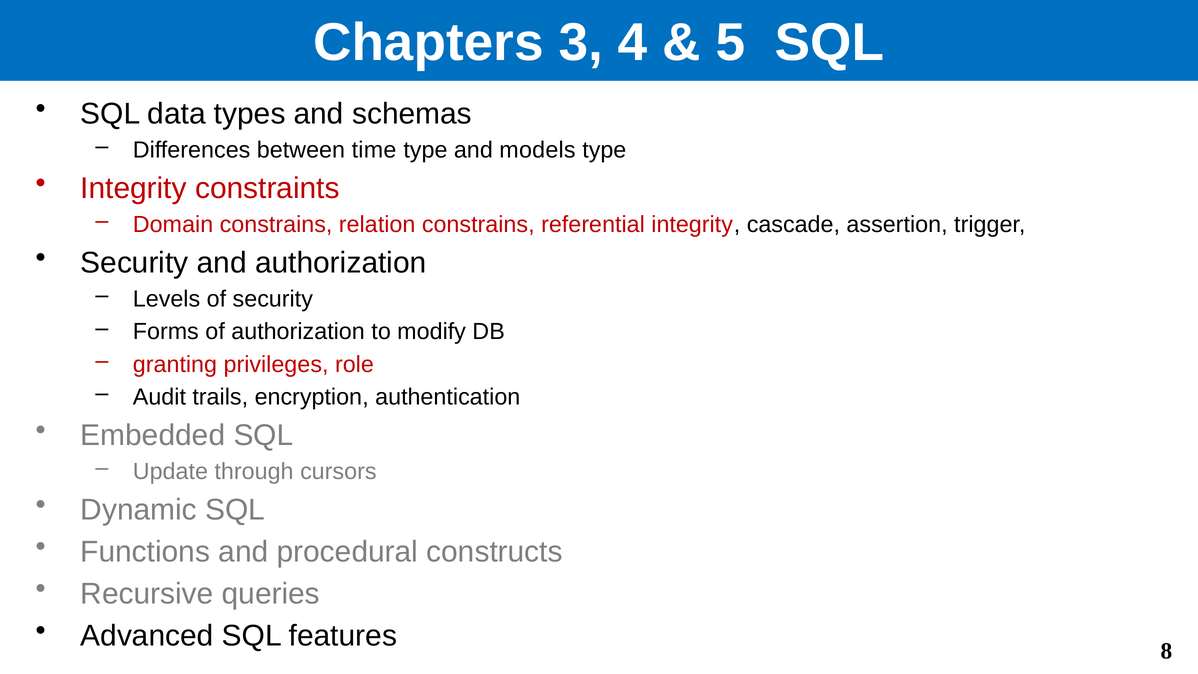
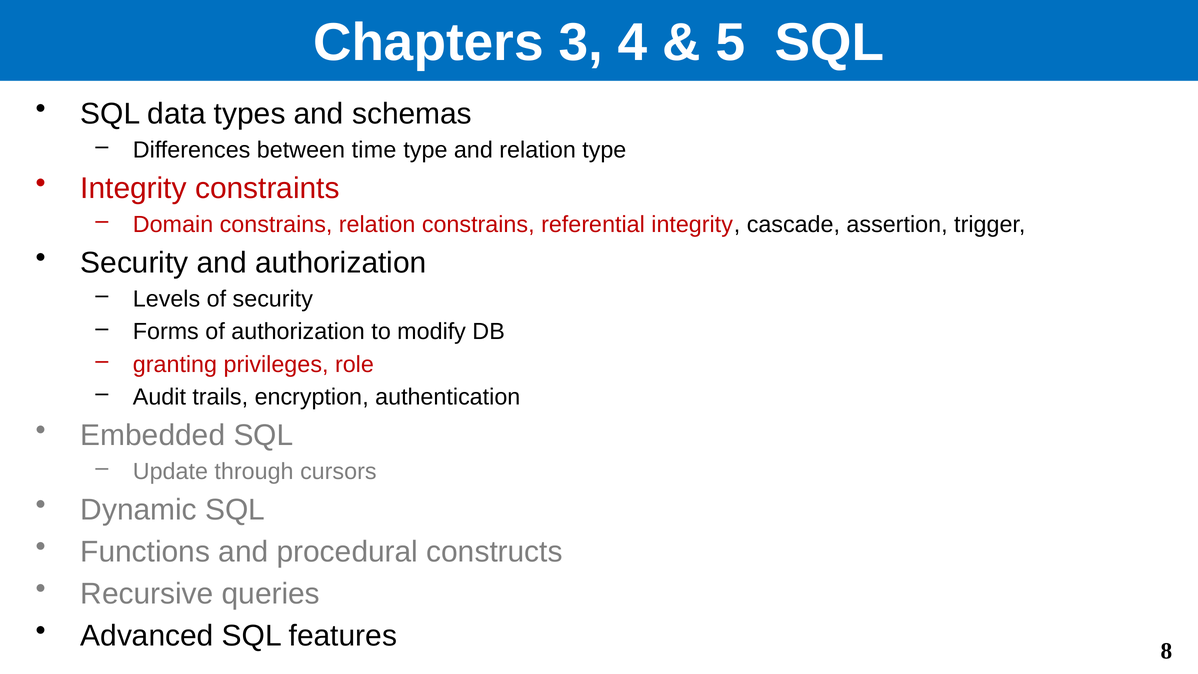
and models: models -> relation
